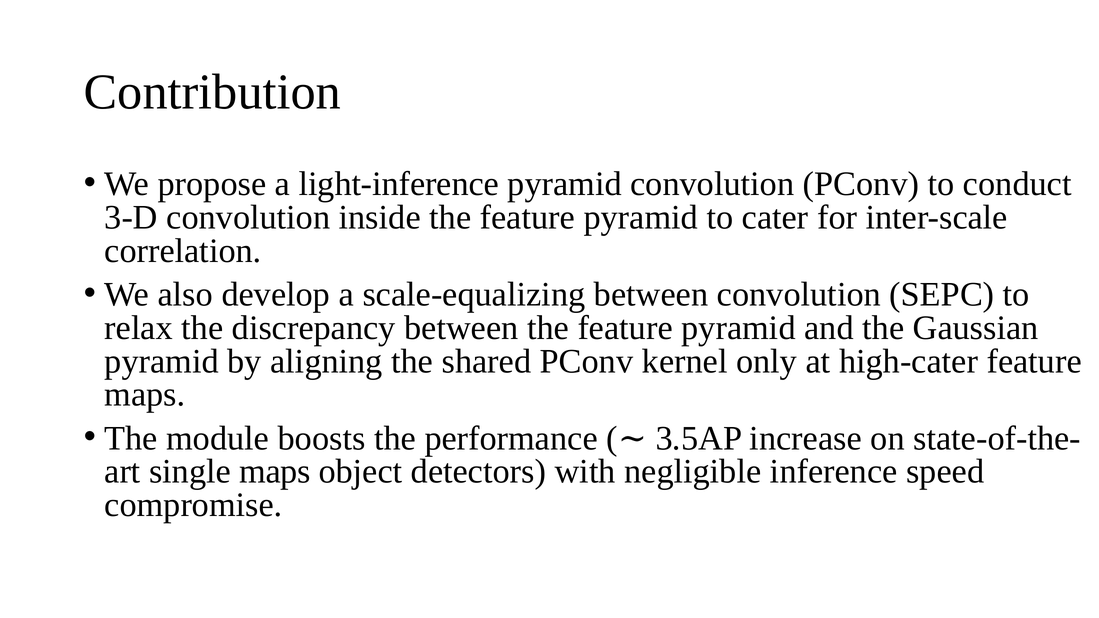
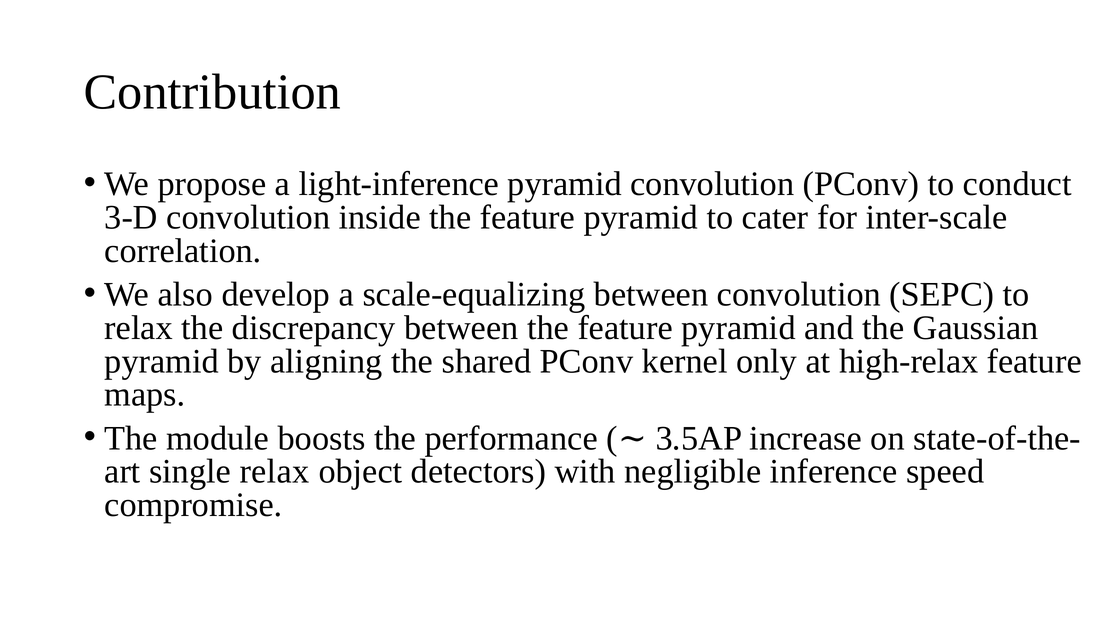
high-cater: high-cater -> high-relax
single maps: maps -> relax
